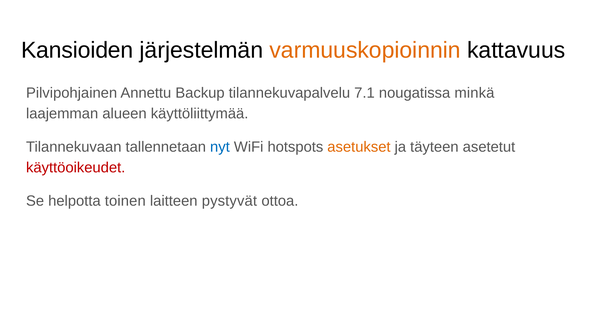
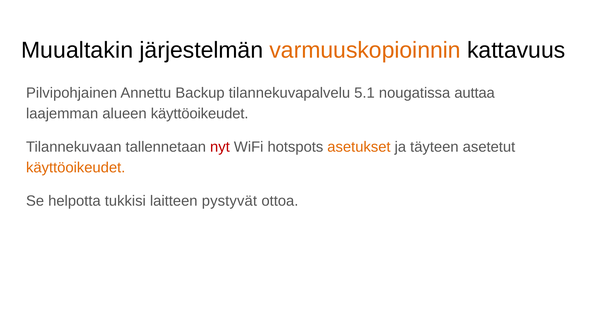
Kansioiden: Kansioiden -> Muualtakin
7.1: 7.1 -> 5.1
minkä: minkä -> auttaa
alueen käyttöliittymää: käyttöliittymää -> käyttöoikeudet
nyt colour: blue -> red
käyttöoikeudet at (76, 167) colour: red -> orange
toinen: toinen -> tukkisi
